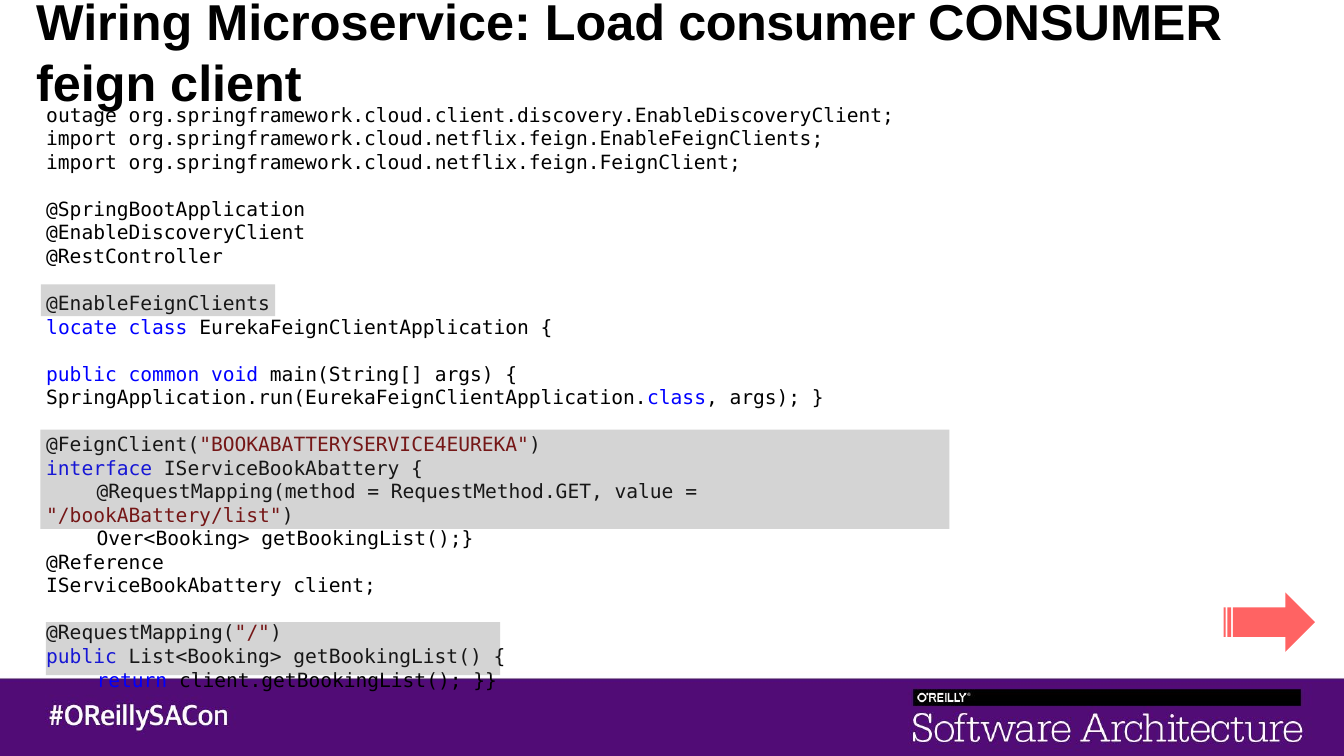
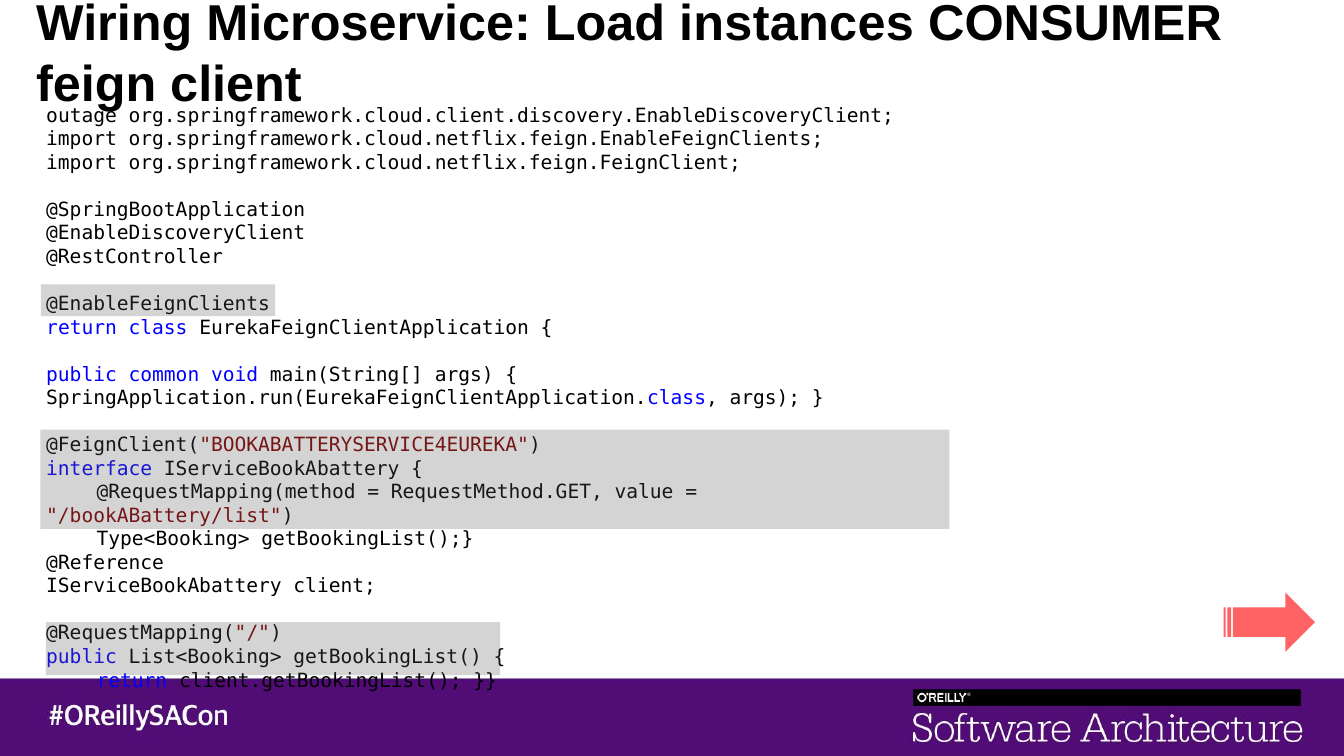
Load consumer: consumer -> instances
locate at (82, 328): locate -> return
Over<Booking>: Over<Booking> -> Type<Booking>
